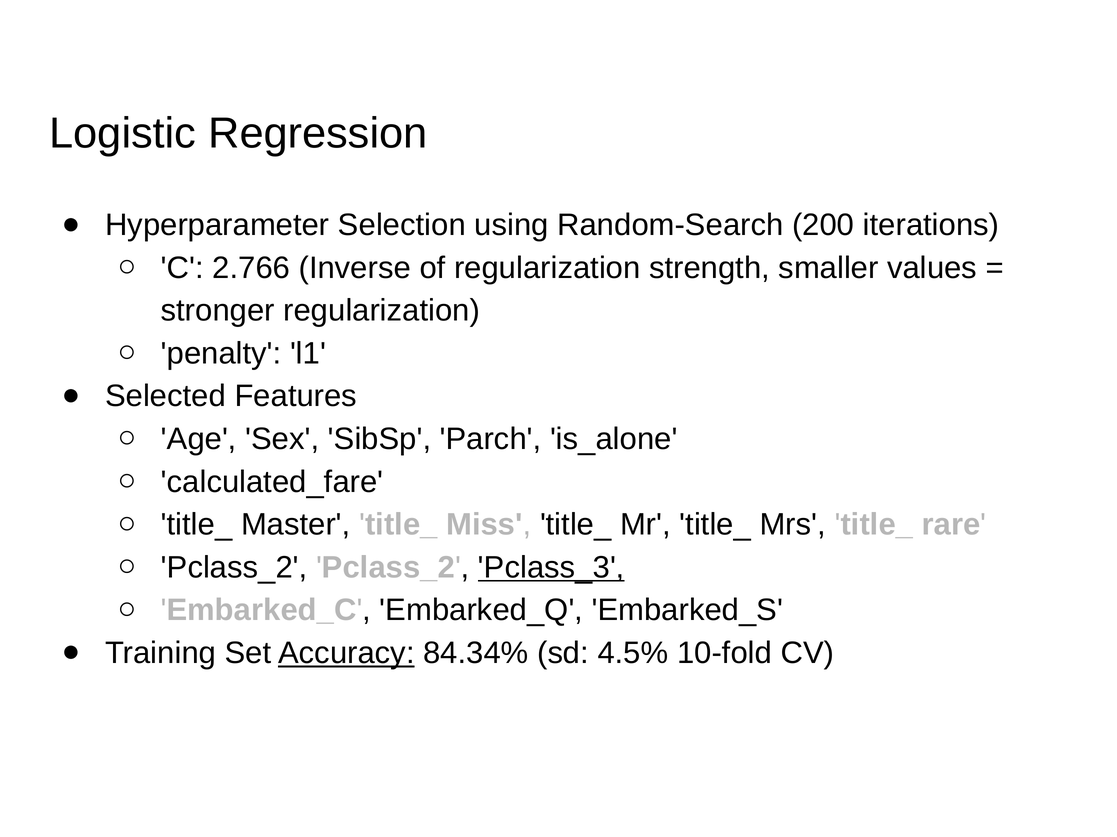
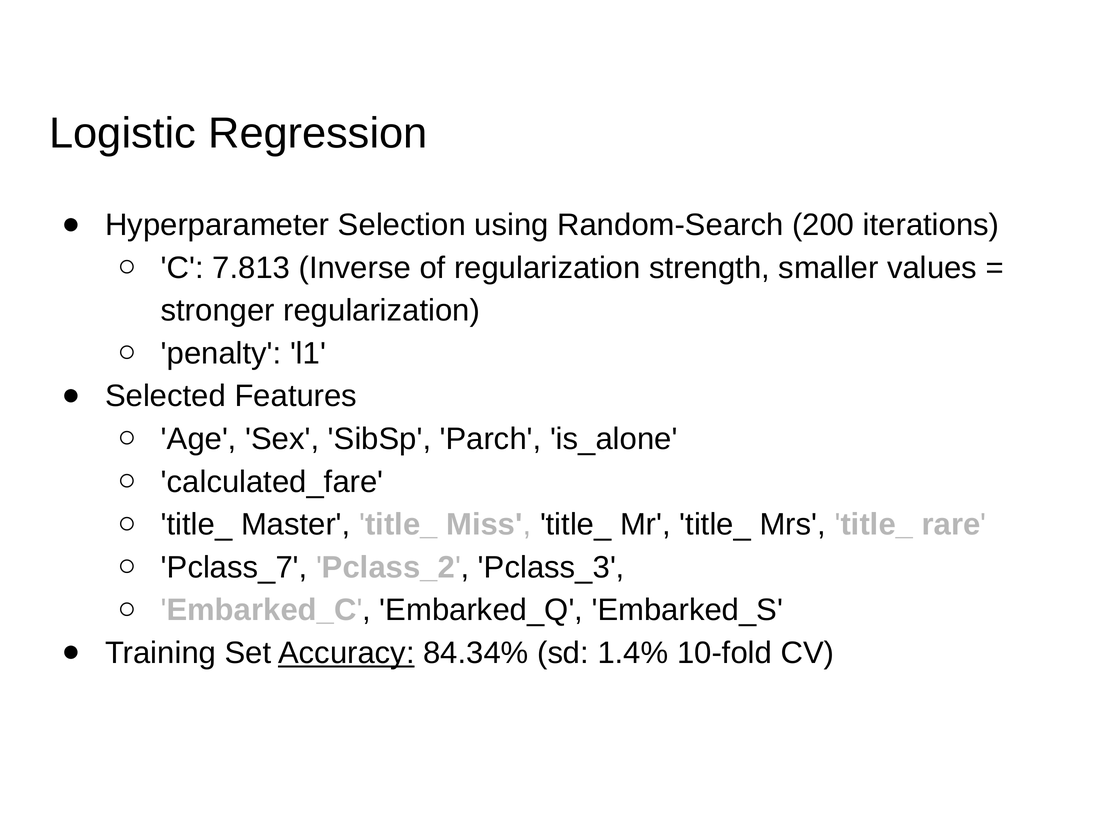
2.766: 2.766 -> 7.813
Pclass_2 at (234, 568): Pclass_2 -> Pclass_7
Pclass_3 underline: present -> none
4.5%: 4.5% -> 1.4%
